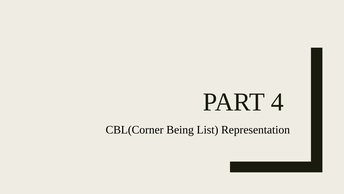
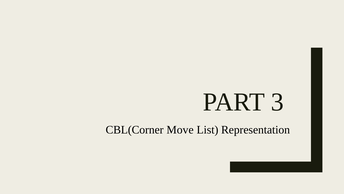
4: 4 -> 3
Being: Being -> Move
